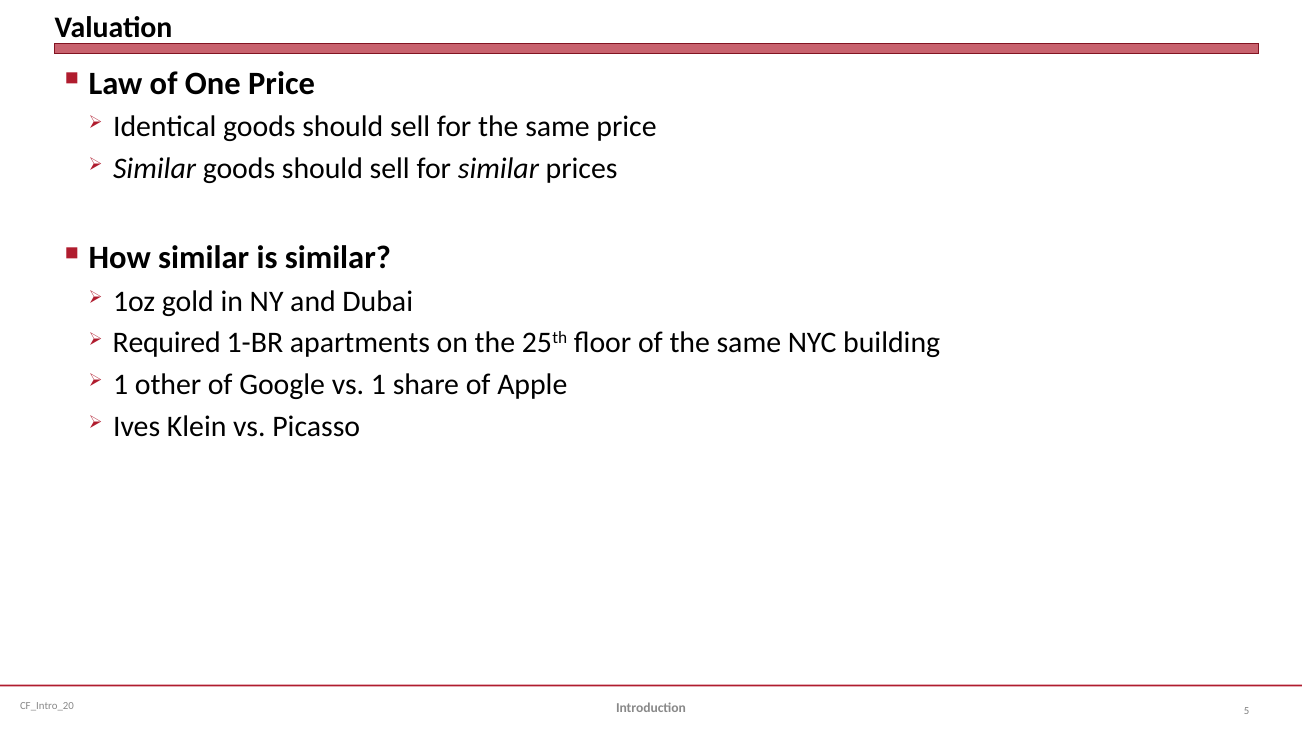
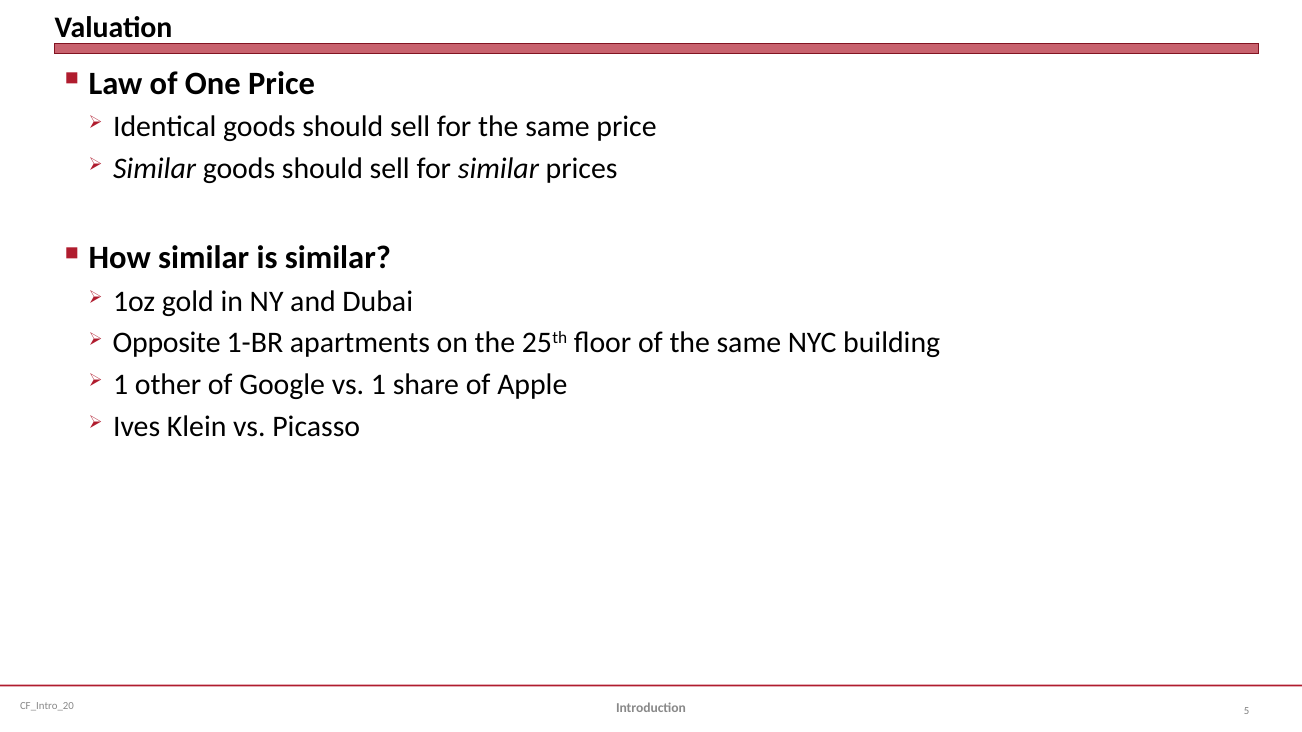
Required: Required -> Opposite
